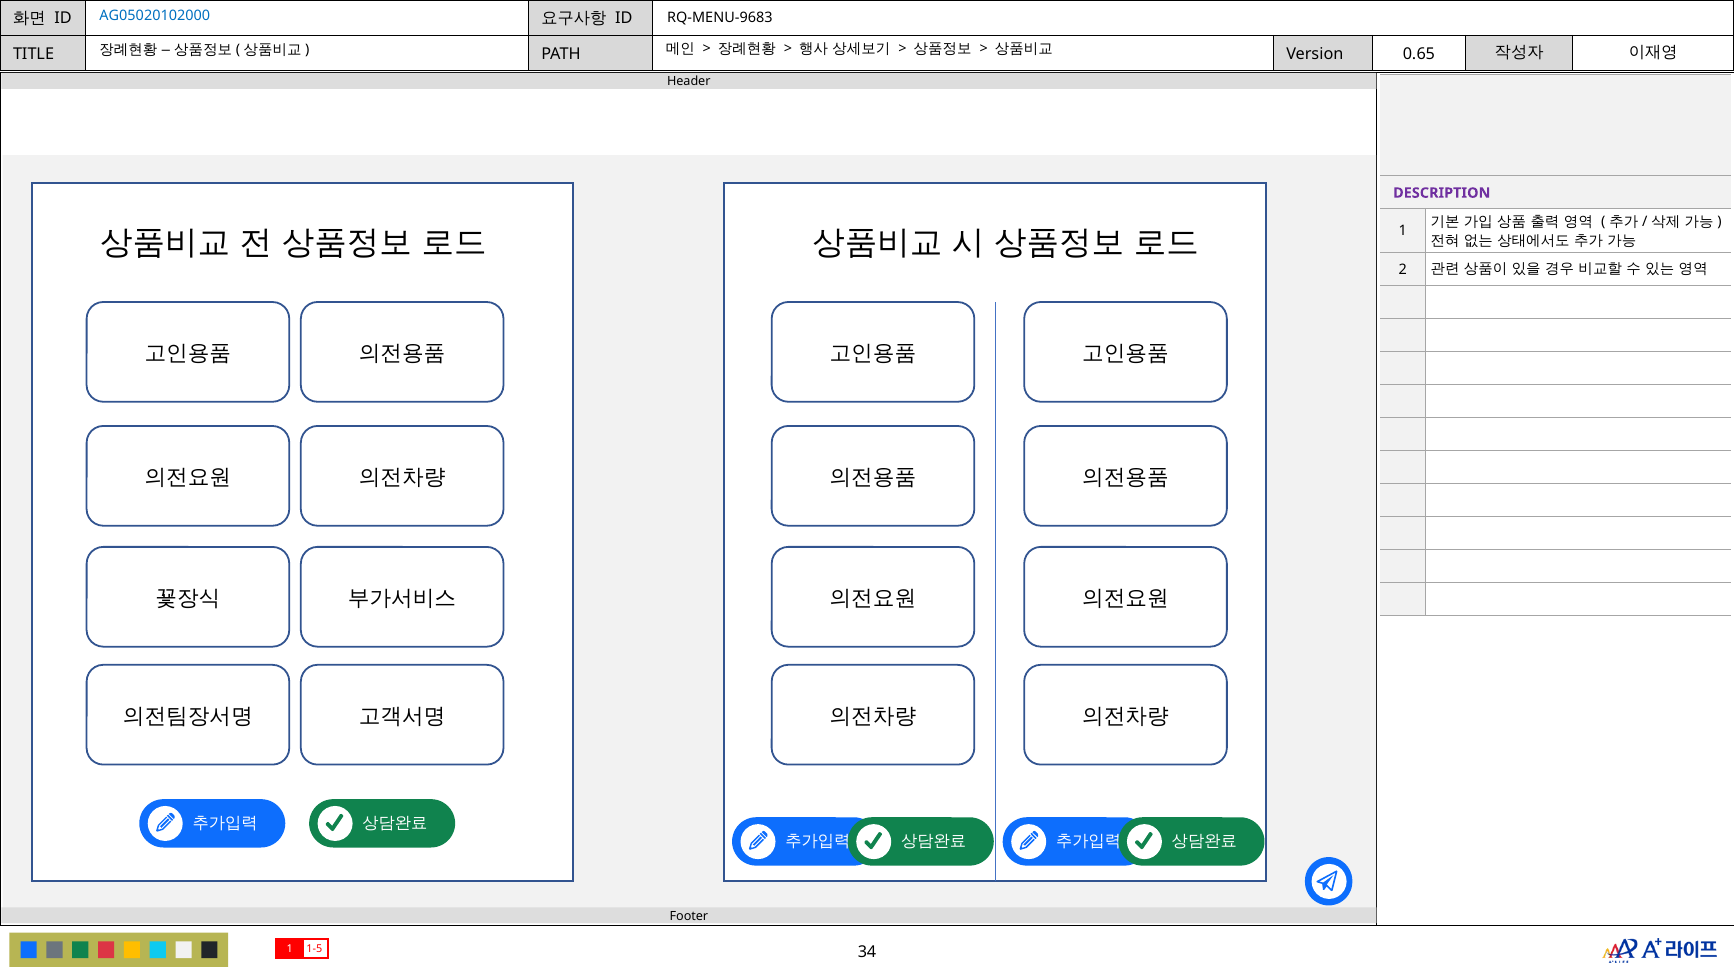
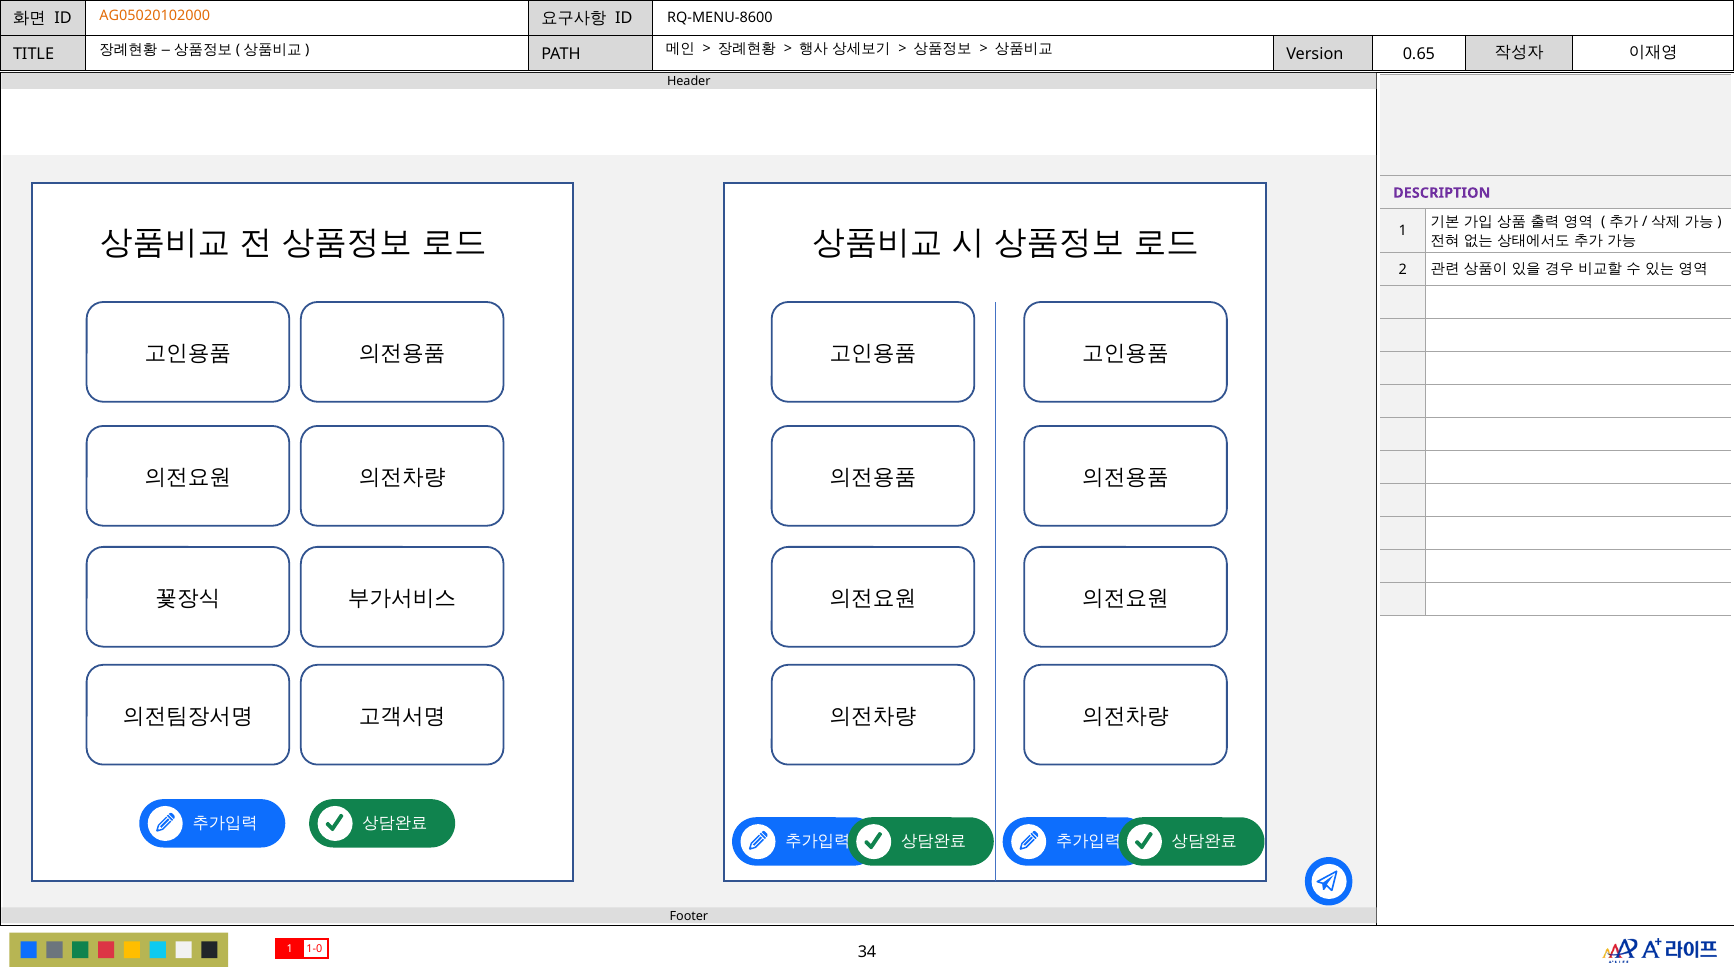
AG05020102000 colour: blue -> orange
RQ-MENU-9683: RQ-MENU-9683 -> RQ-MENU-8600
1-5: 1-5 -> 1-0
